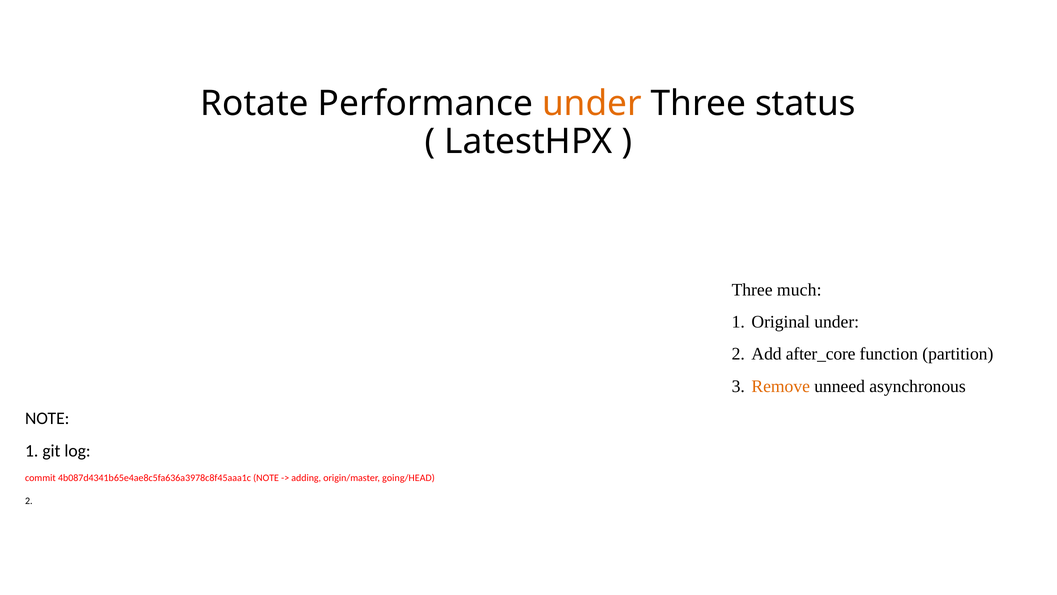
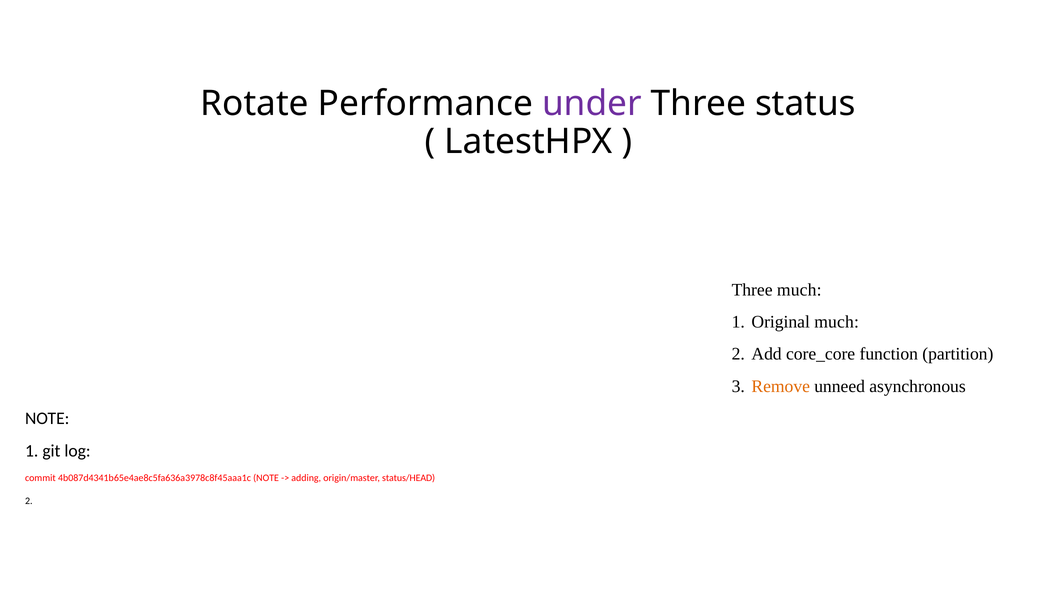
under at (592, 103) colour: orange -> purple
Original under: under -> much
after_core: after_core -> core_core
going/HEAD: going/HEAD -> status/HEAD
